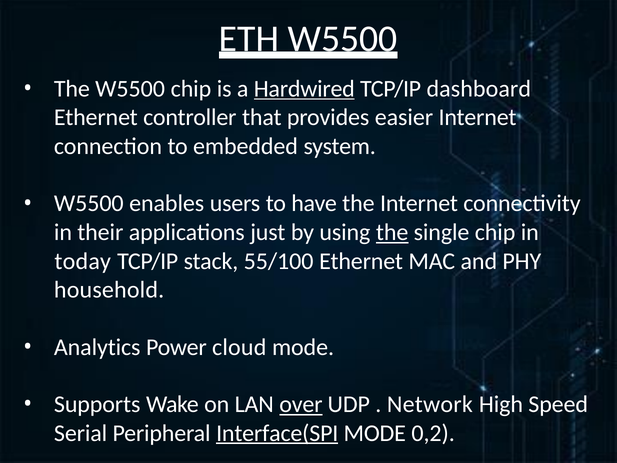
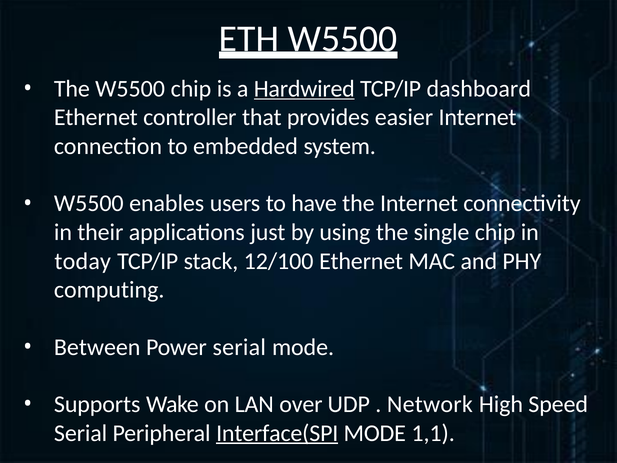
the at (392, 232) underline: present -> none
55/100: 55/100 -> 12/100
household: household -> computing
Analytics: Analytics -> Between
Power cloud: cloud -> serial
over underline: present -> none
0,2: 0,2 -> 1,1
